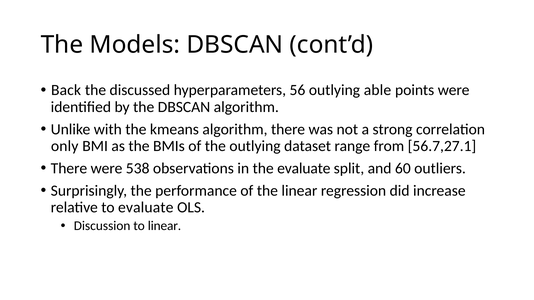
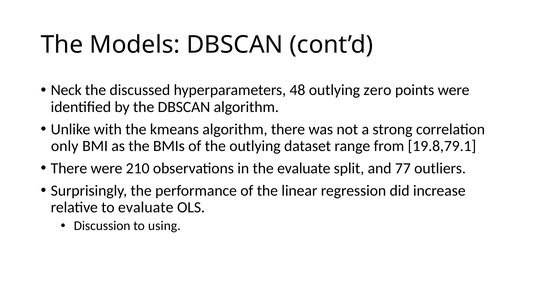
Back: Back -> Neck
56: 56 -> 48
able: able -> zero
56.7,27.1: 56.7,27.1 -> 19.8,79.1
538: 538 -> 210
60: 60 -> 77
to linear: linear -> using
